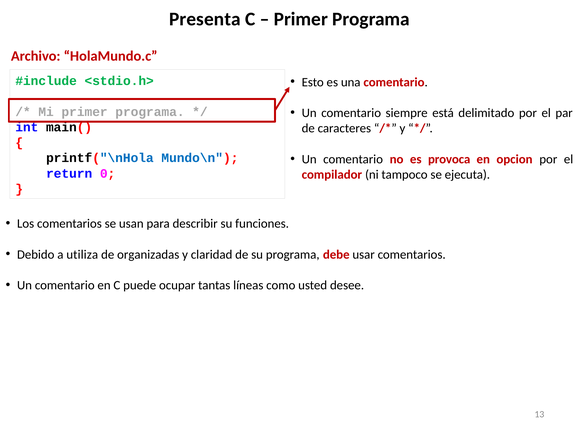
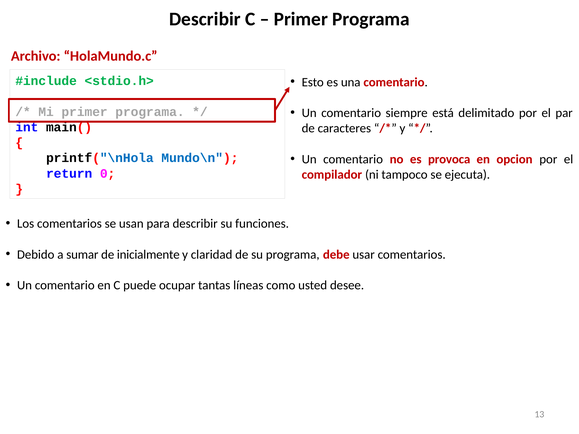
Presenta at (205, 19): Presenta -> Describir
utiliza: utiliza -> sumar
organizadas: organizadas -> inicialmente
